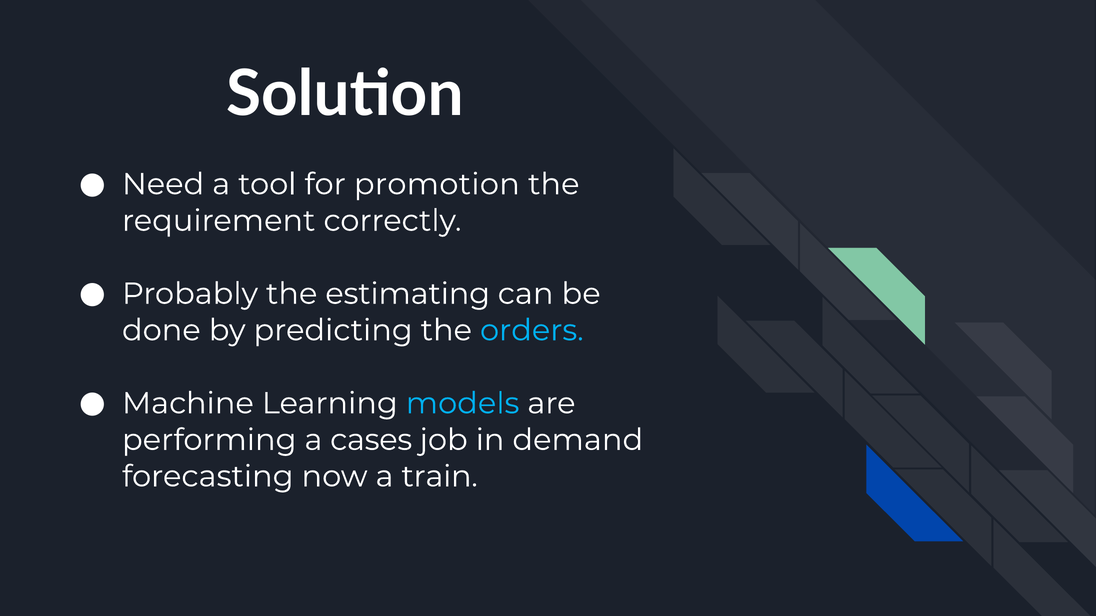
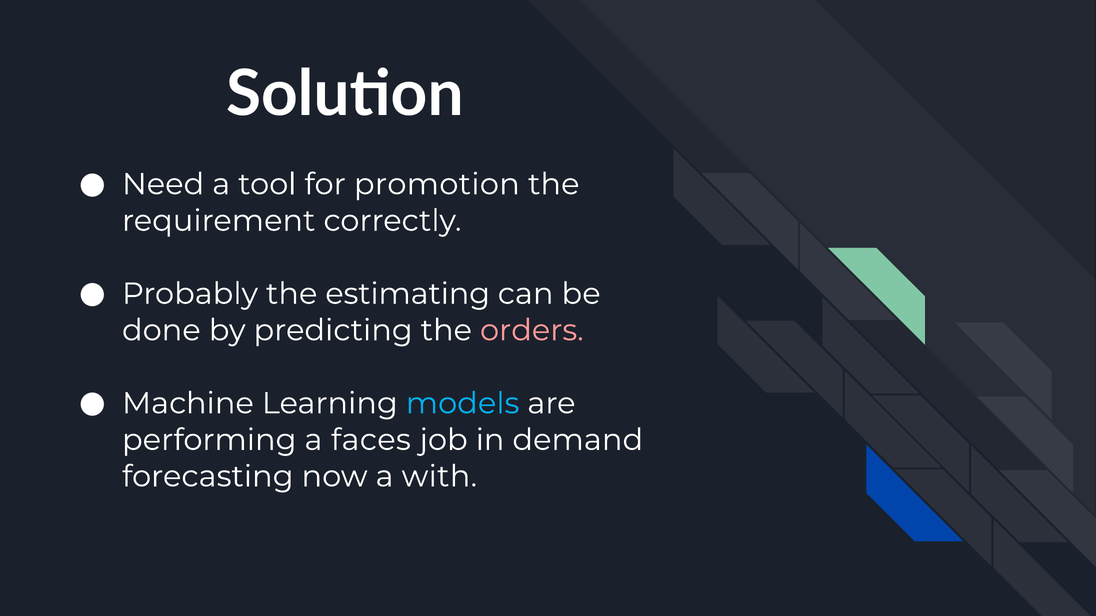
orders colour: light blue -> pink
cases: cases -> faces
train: train -> with
